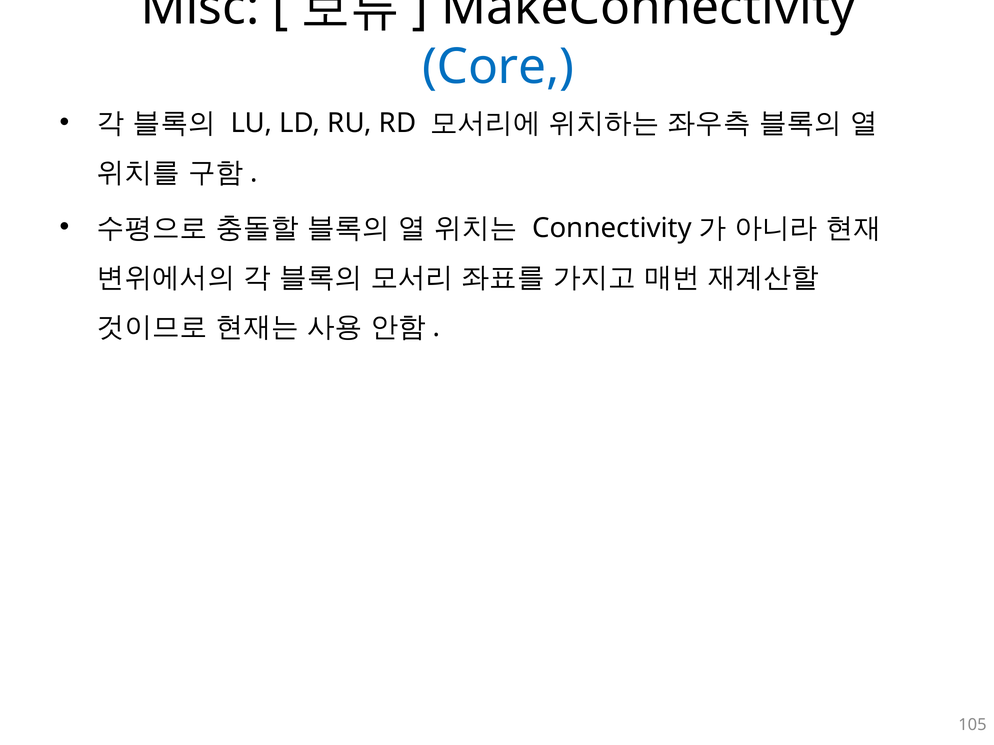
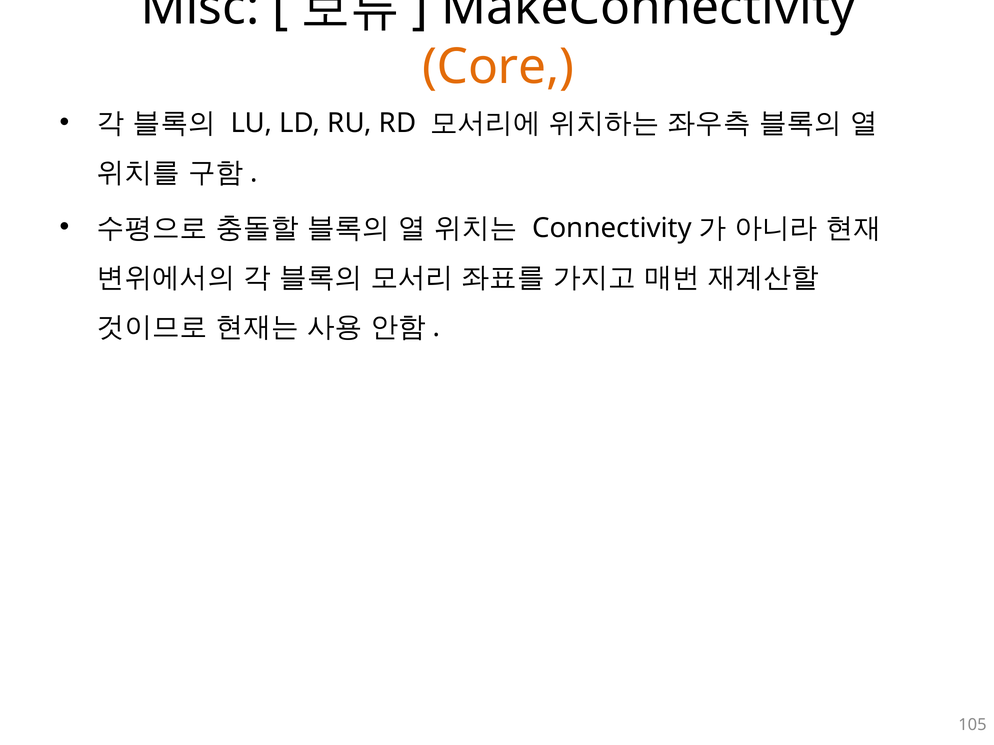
Core colour: blue -> orange
